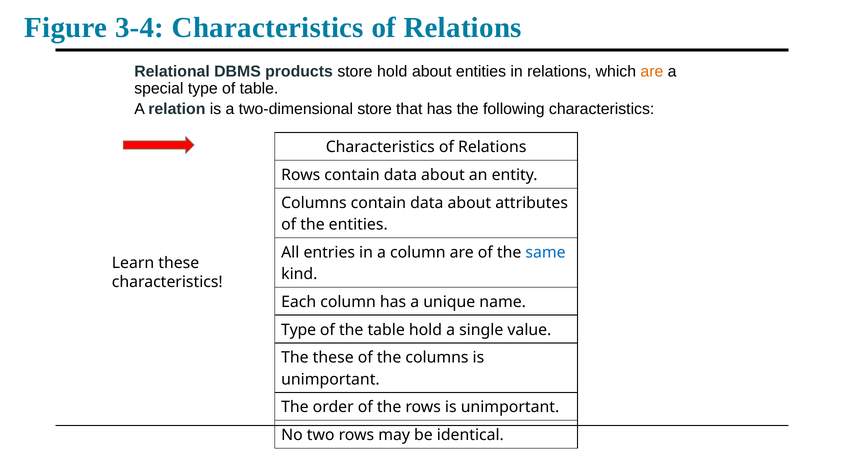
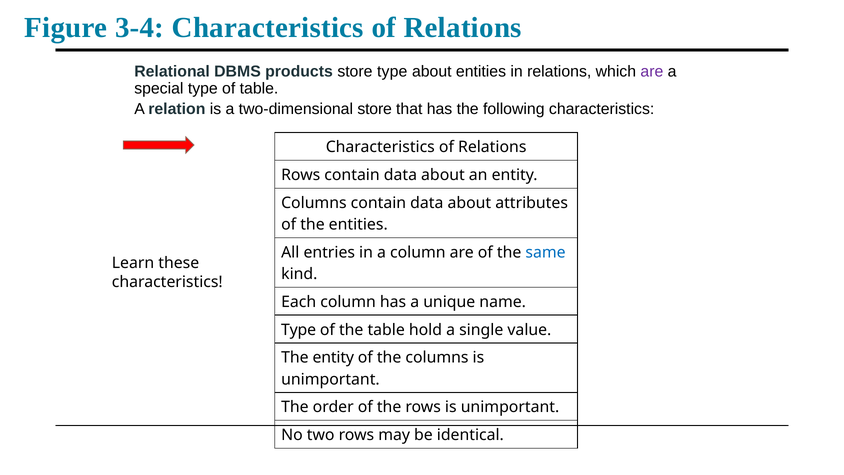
store hold: hold -> type
are at (652, 72) colour: orange -> purple
The these: these -> entity
